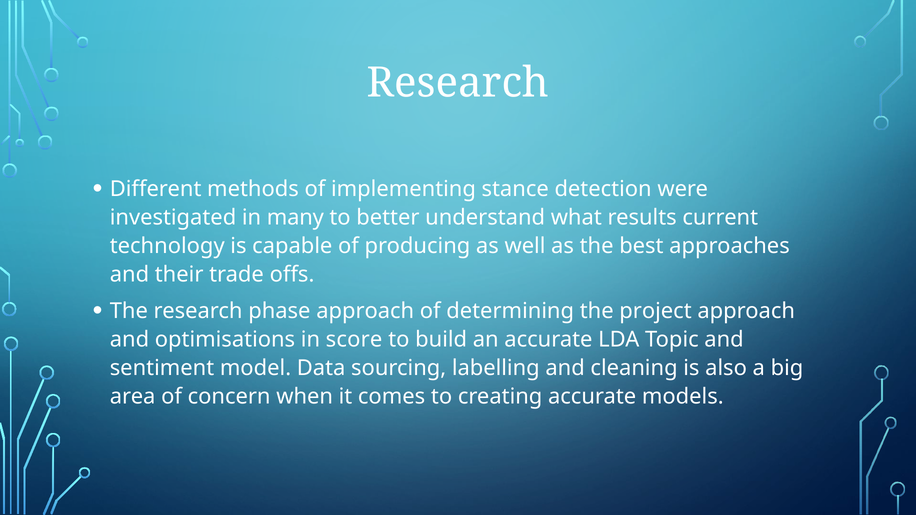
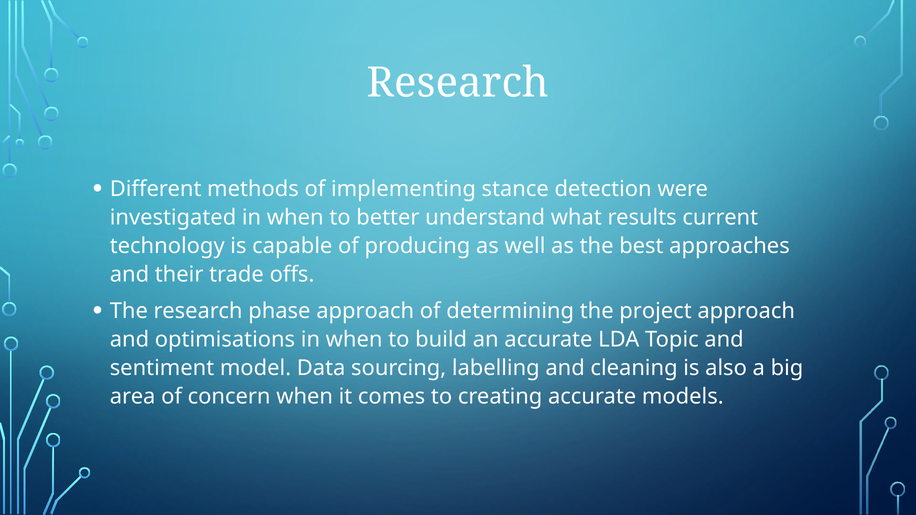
investigated in many: many -> when
optimisations in score: score -> when
